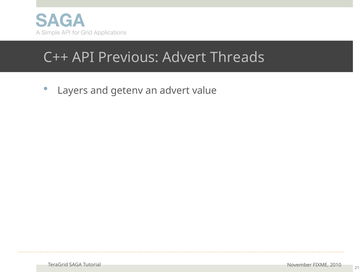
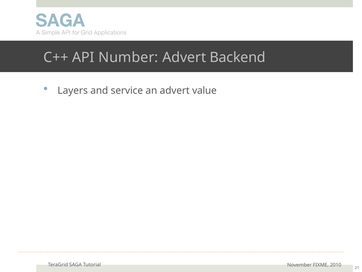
Previous: Previous -> Number
Threads: Threads -> Backend
getenv: getenv -> service
